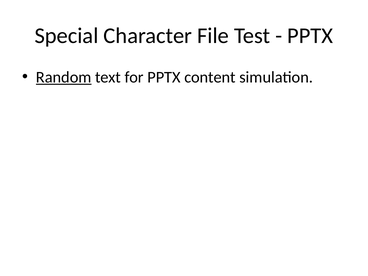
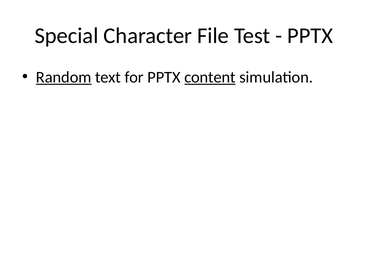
content underline: none -> present
